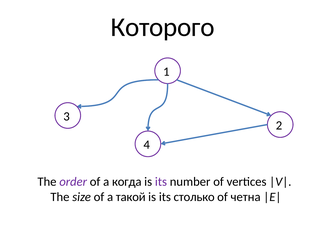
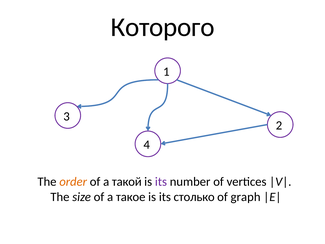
order colour: purple -> orange
когда: когда -> такой
такой: такой -> такое
четна: четна -> graph
